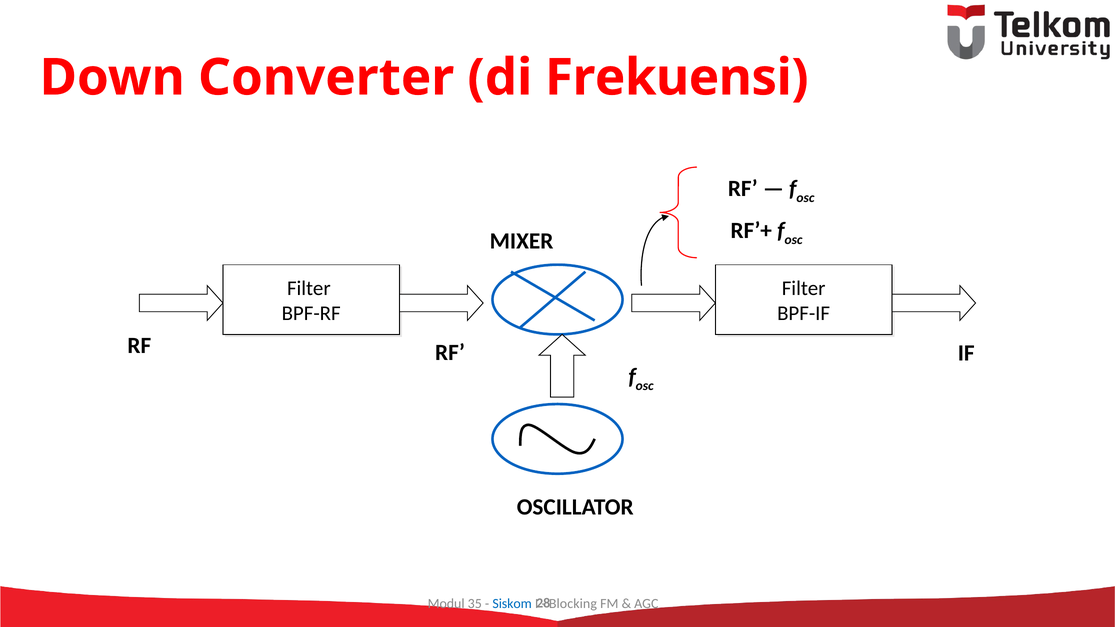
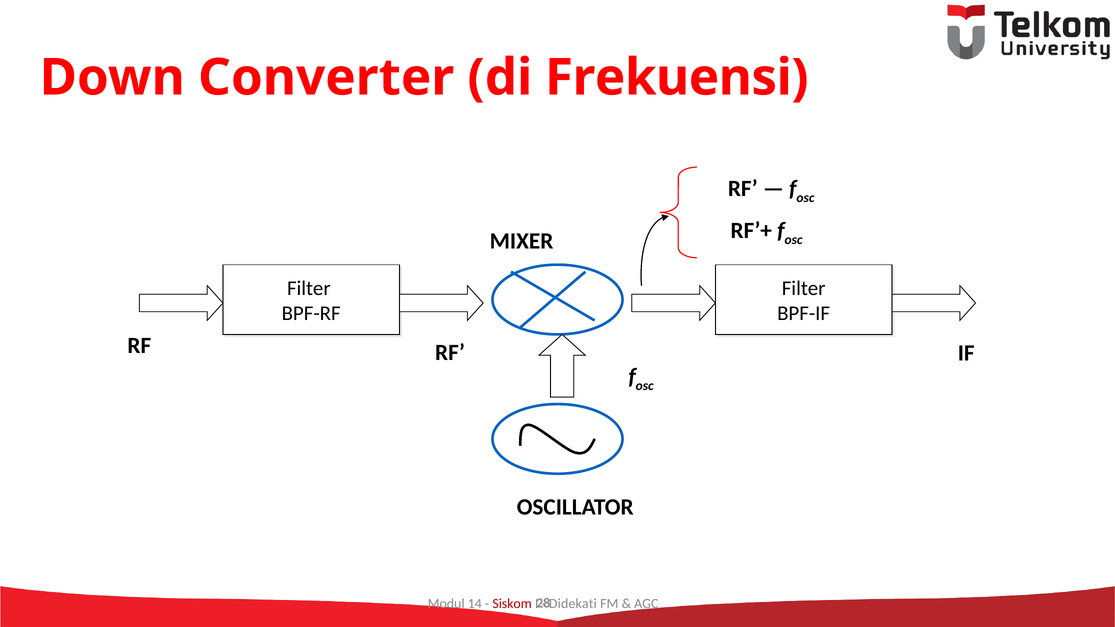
35: 35 -> 14
Siskom colour: blue -> red
Blocking: Blocking -> Didekati
